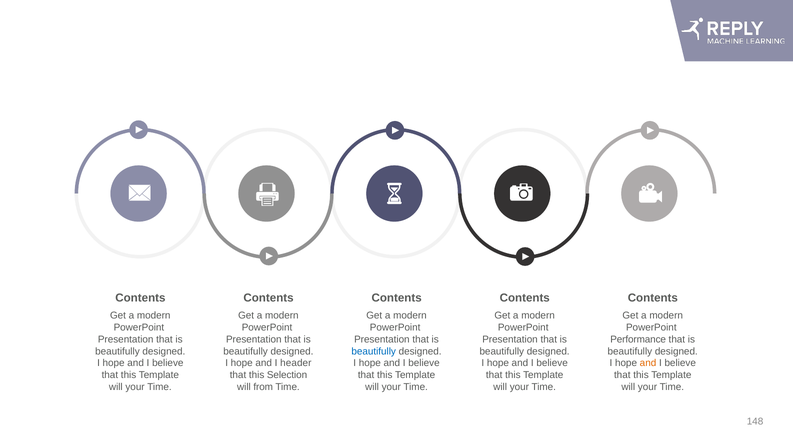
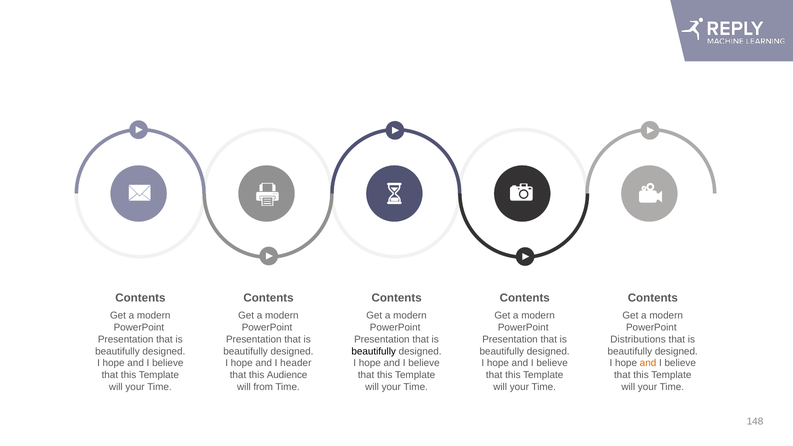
Performance: Performance -> Distributions
beautifully at (374, 351) colour: blue -> black
Selection: Selection -> Audience
